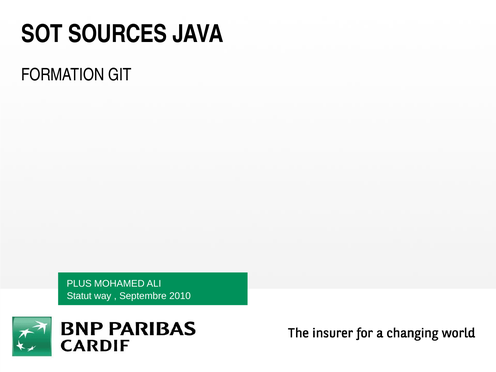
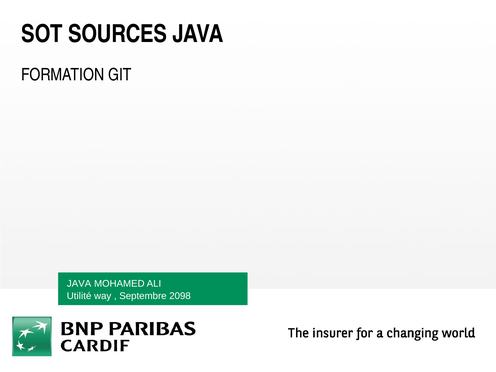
PLUS at (79, 284): PLUS -> JAVA
Statut: Statut -> Utilité
2010: 2010 -> 2098
